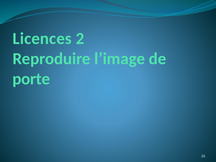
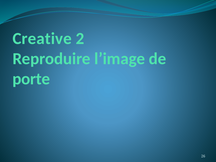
Licences: Licences -> Creative
